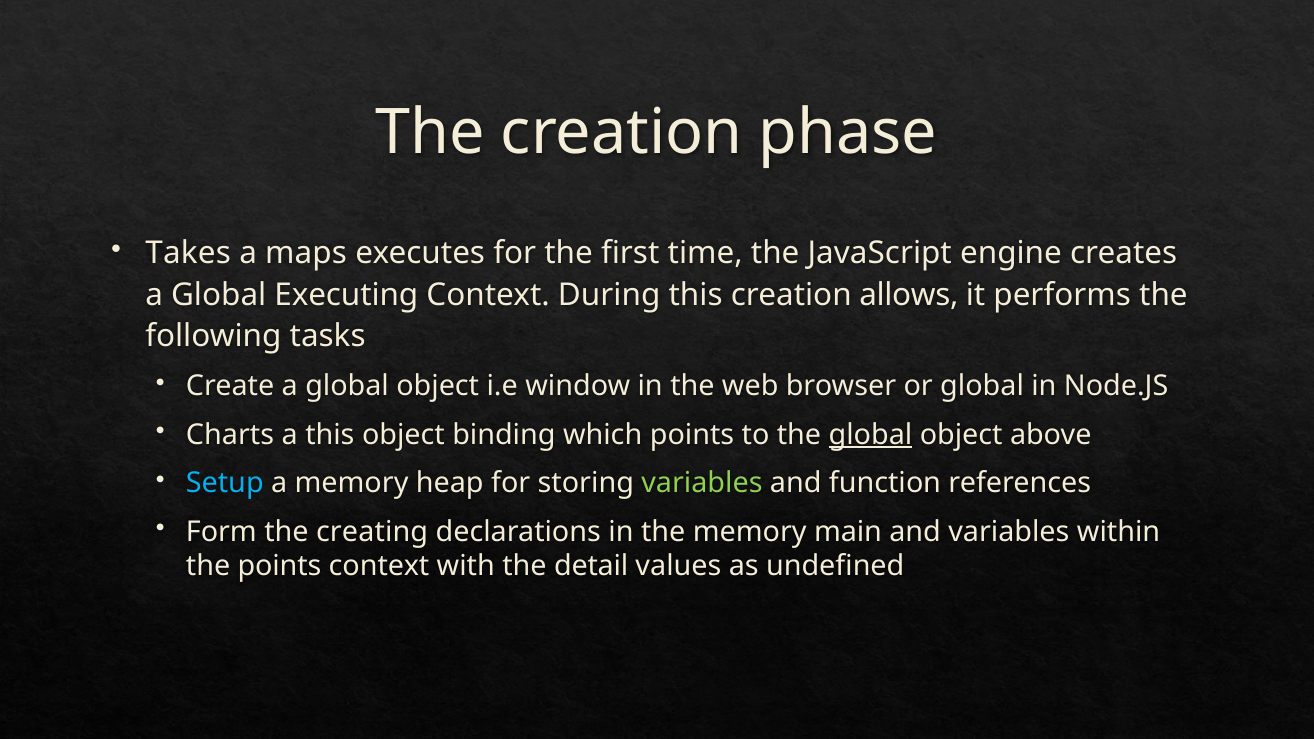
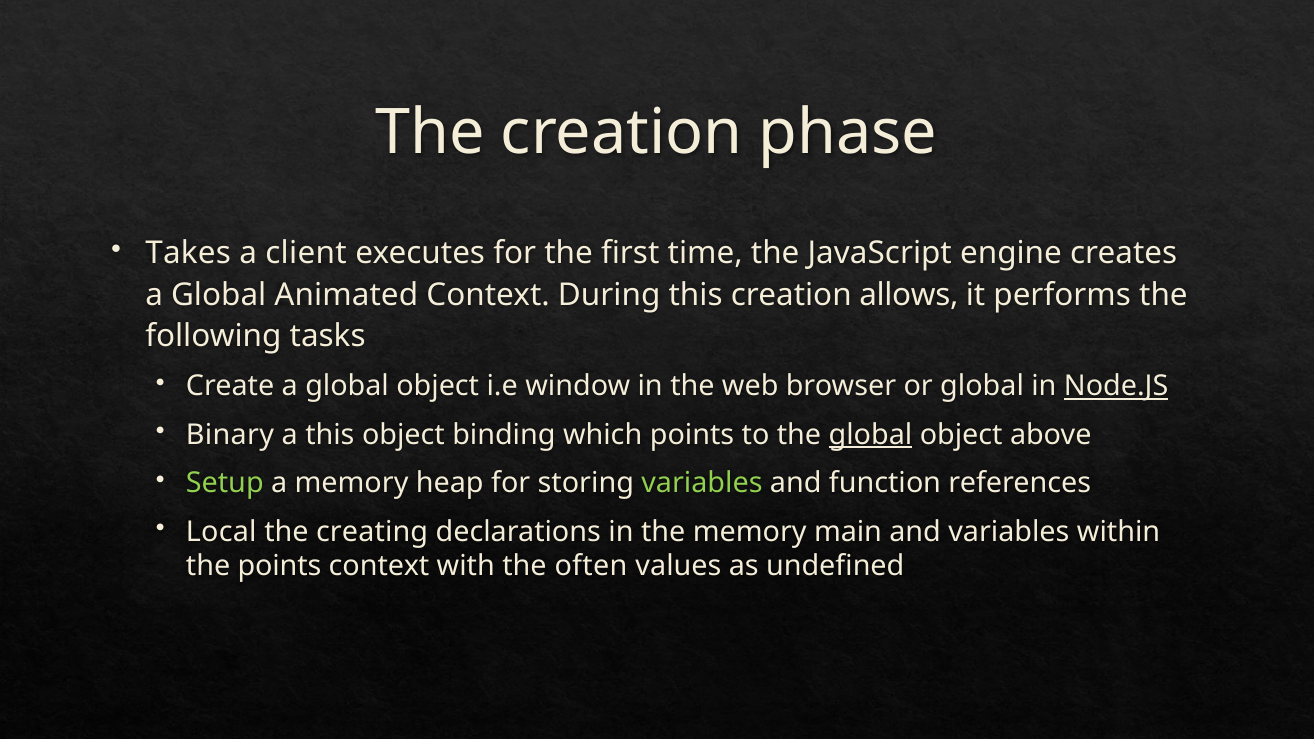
maps: maps -> client
Executing: Executing -> Animated
Node.JS underline: none -> present
Charts: Charts -> Binary
Setup colour: light blue -> light green
Form: Form -> Local
detail: detail -> often
